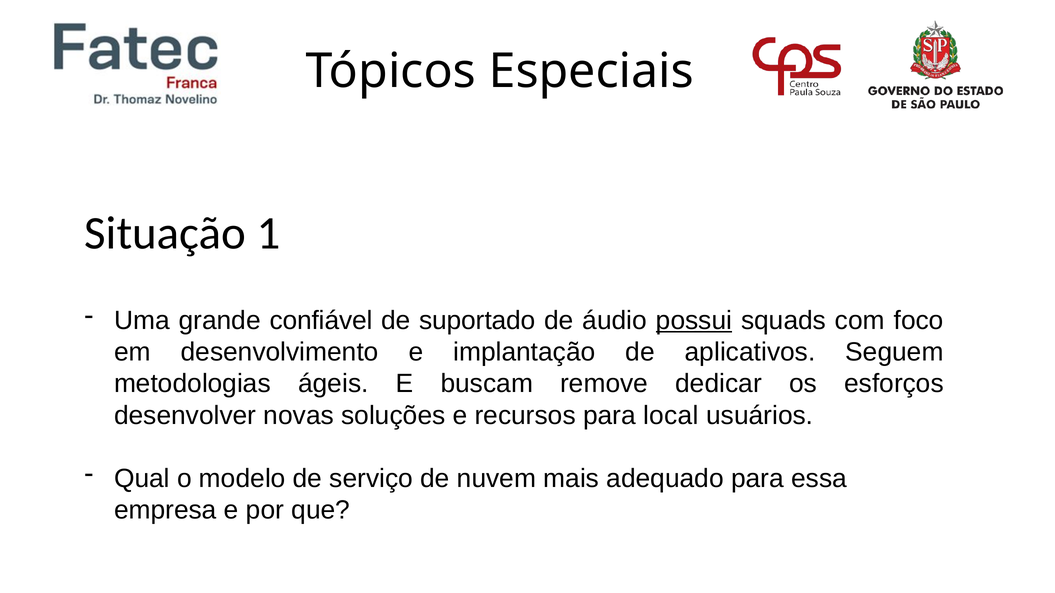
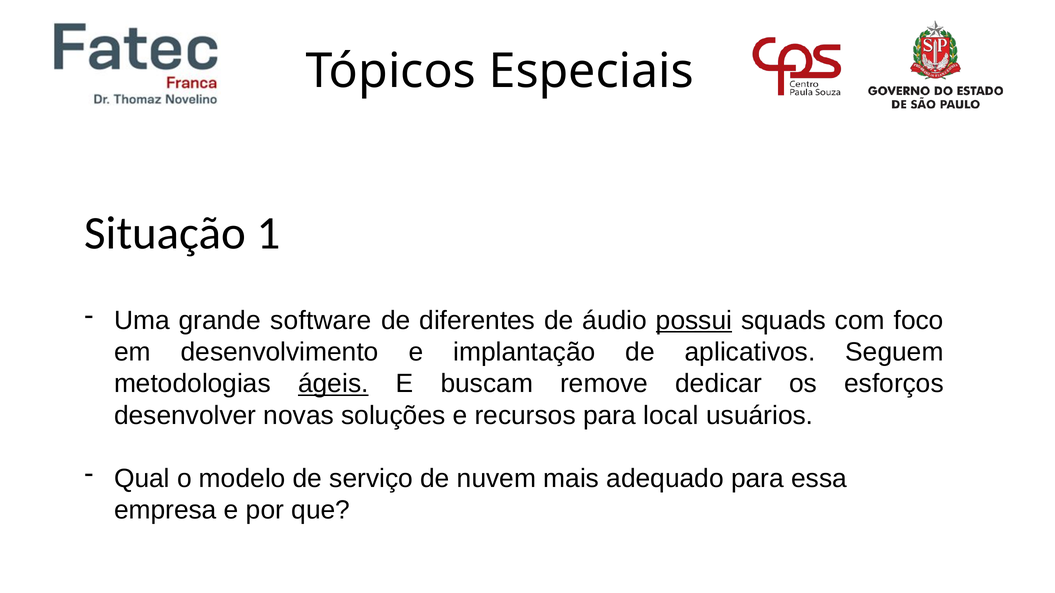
confiável: confiável -> software
suportado: suportado -> diferentes
ágeis underline: none -> present
